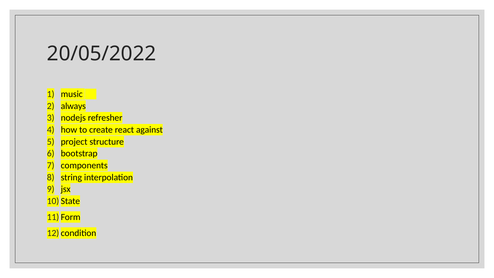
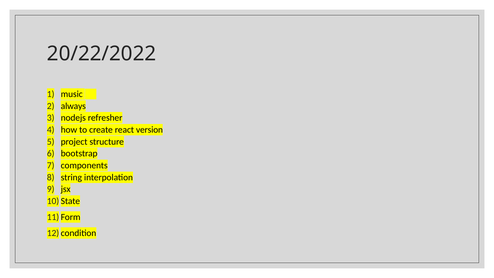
20/05/2022: 20/05/2022 -> 20/22/2022
against: against -> version
